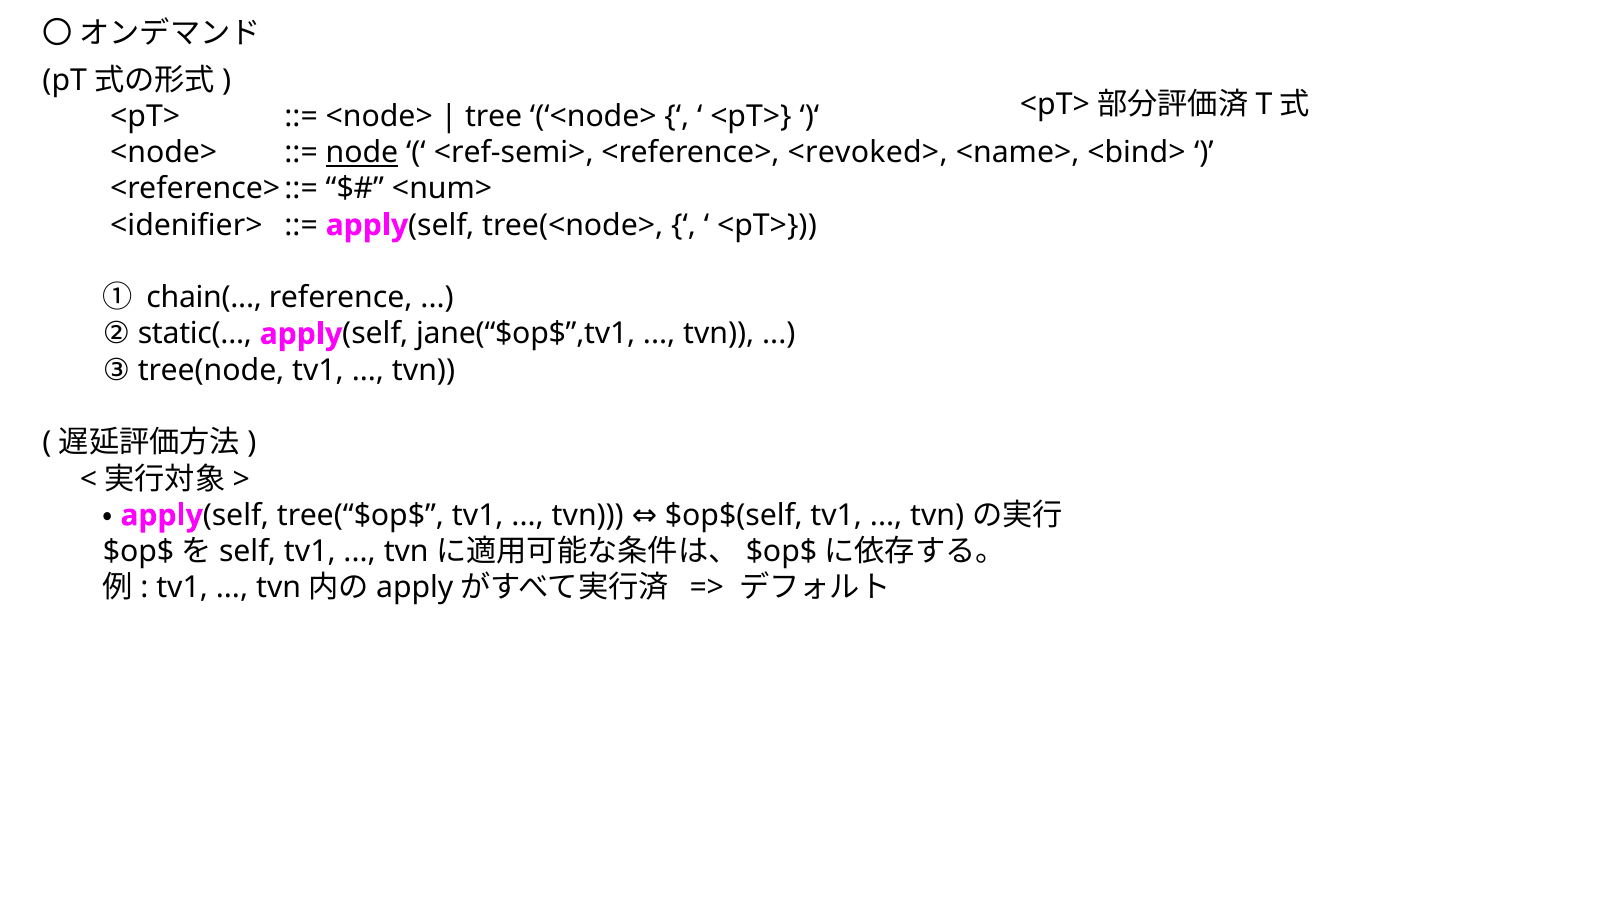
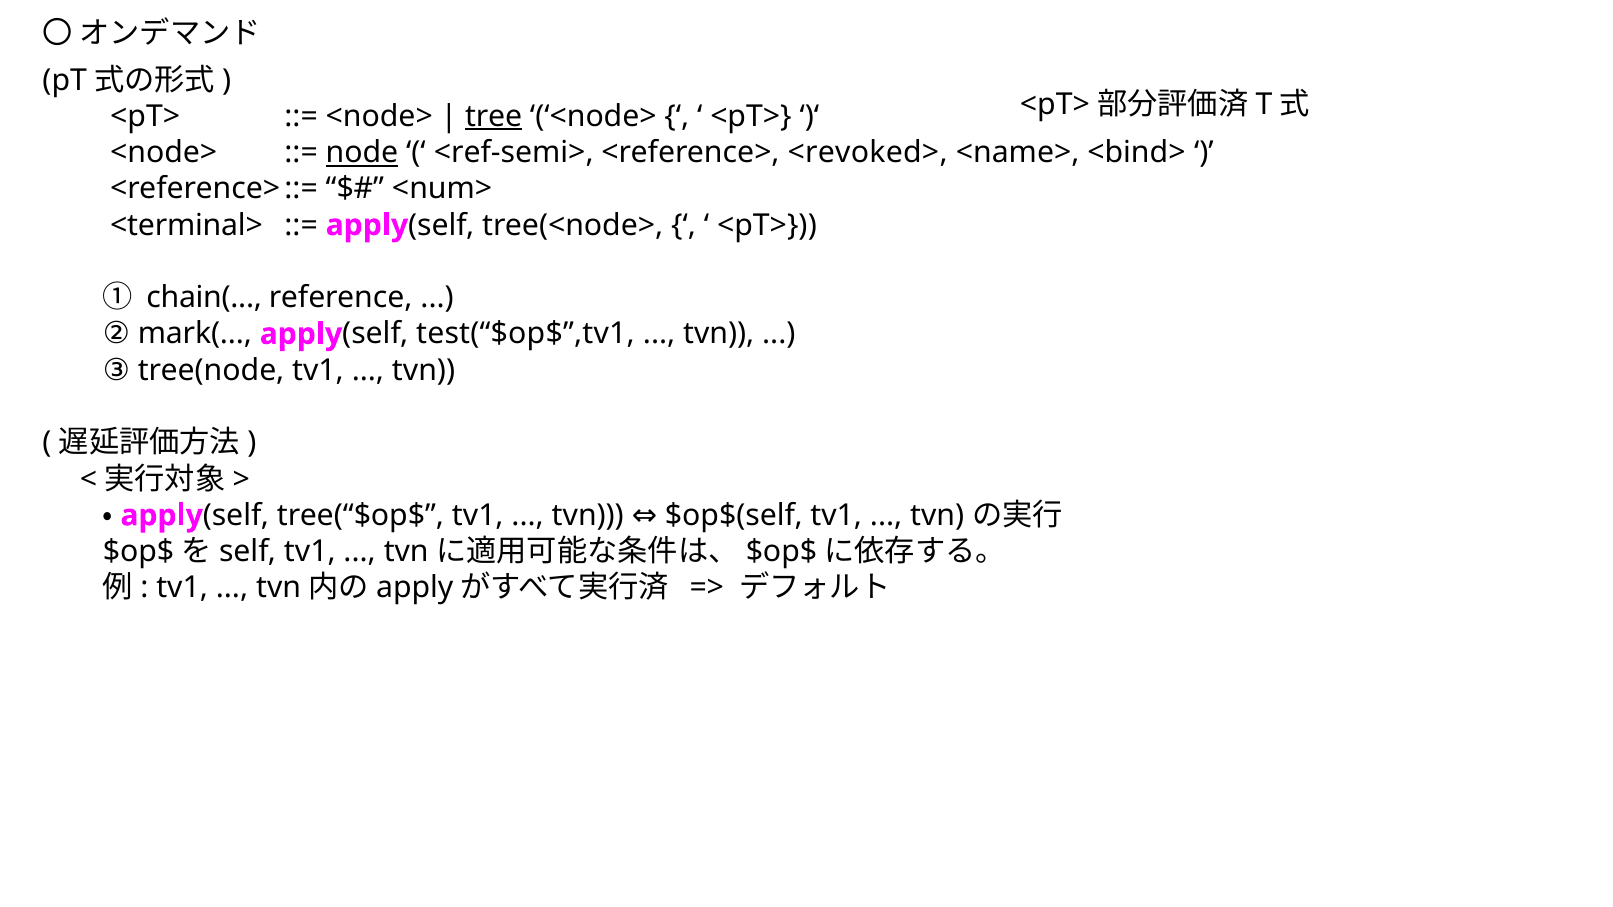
tree underline: none -> present
<idenifier>: <idenifier> -> <terminal>
static(: static( -> mark(
jane(“$op$”,tv1: jane(“$op$”,tv1 -> test(“$op$”,tv1
